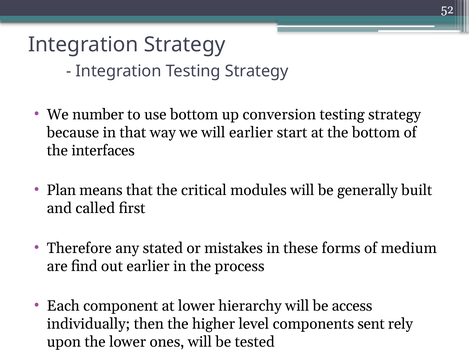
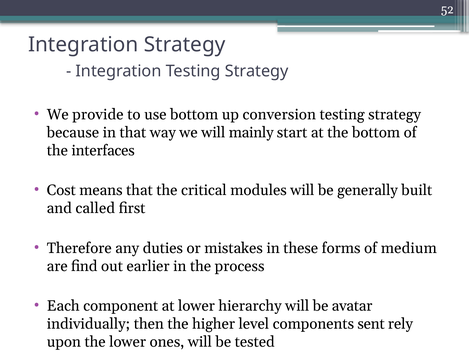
number: number -> provide
will earlier: earlier -> mainly
Plan: Plan -> Cost
stated: stated -> duties
access: access -> avatar
